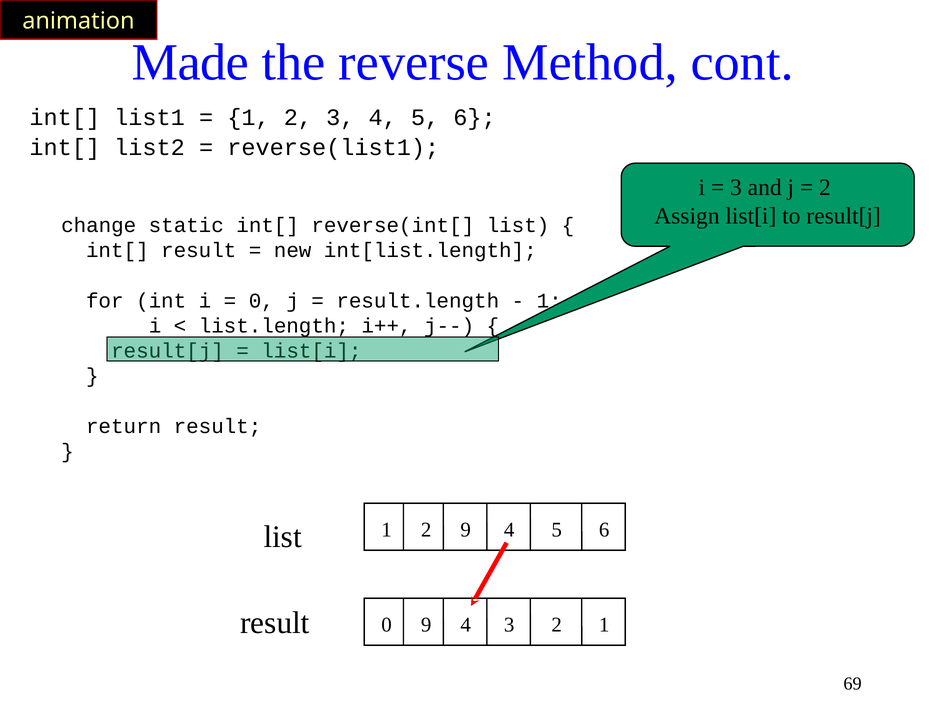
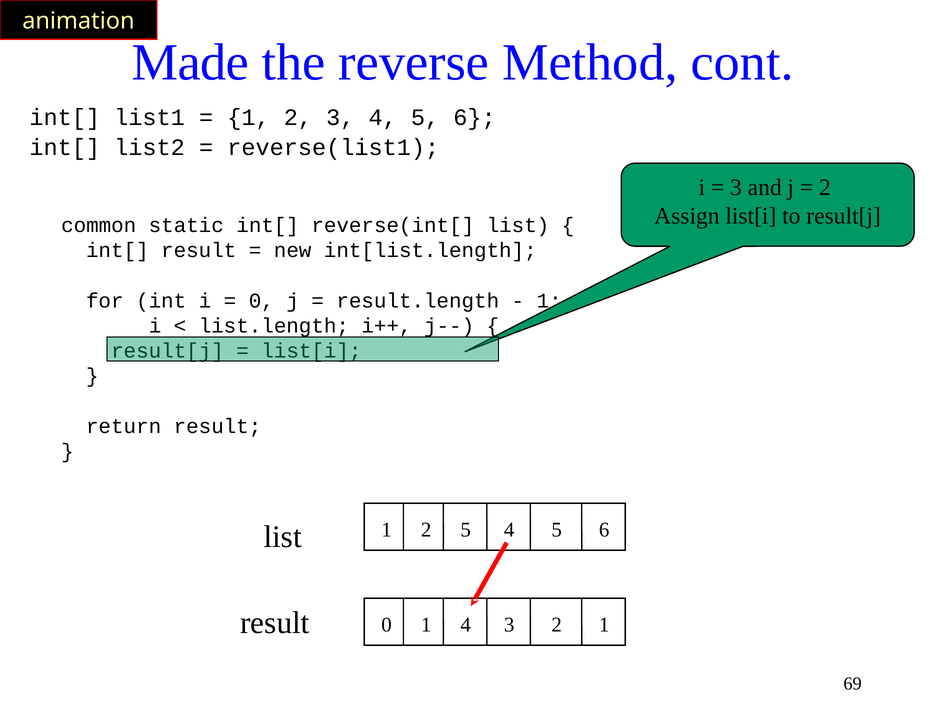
change: change -> common
2 9: 9 -> 5
0 9: 9 -> 1
